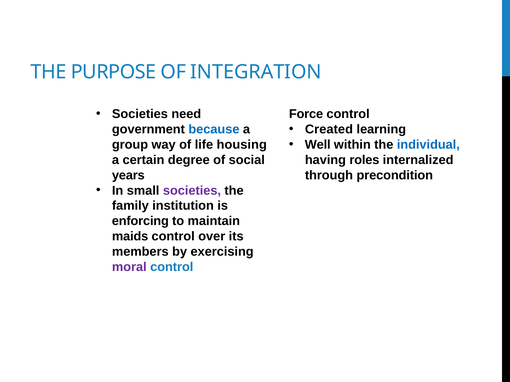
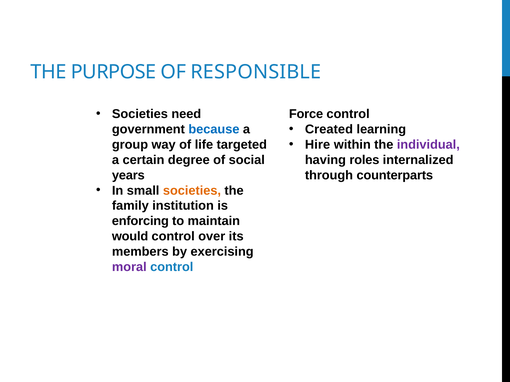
INTEGRATION: INTEGRATION -> RESPONSIBLE
Well: Well -> Hire
individual colour: blue -> purple
housing: housing -> targeted
precondition: precondition -> counterparts
societies at (192, 191) colour: purple -> orange
maids: maids -> would
